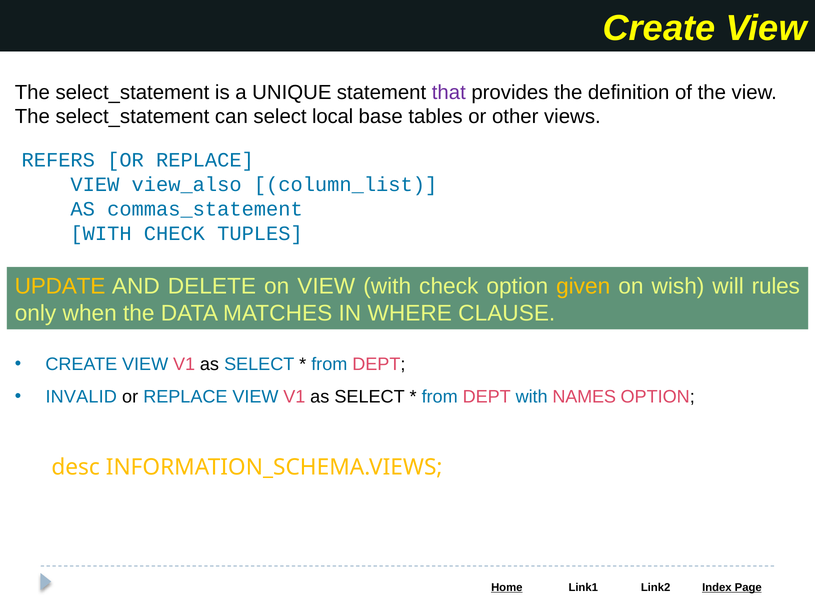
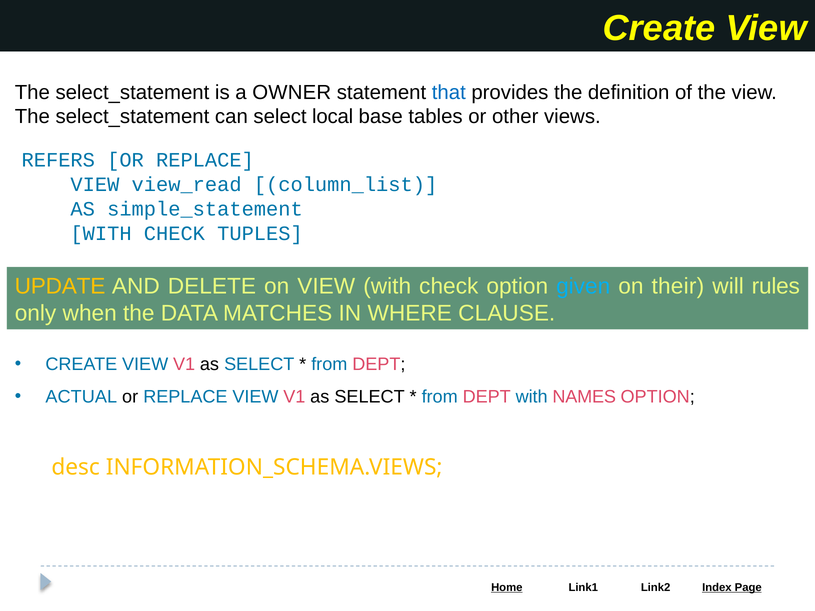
UNIQUE: UNIQUE -> OWNER
that colour: purple -> blue
view_also: view_also -> view_read
commas_statement: commas_statement -> simple_statement
given colour: yellow -> light blue
wish: wish -> their
INVALID: INVALID -> ACTUAL
